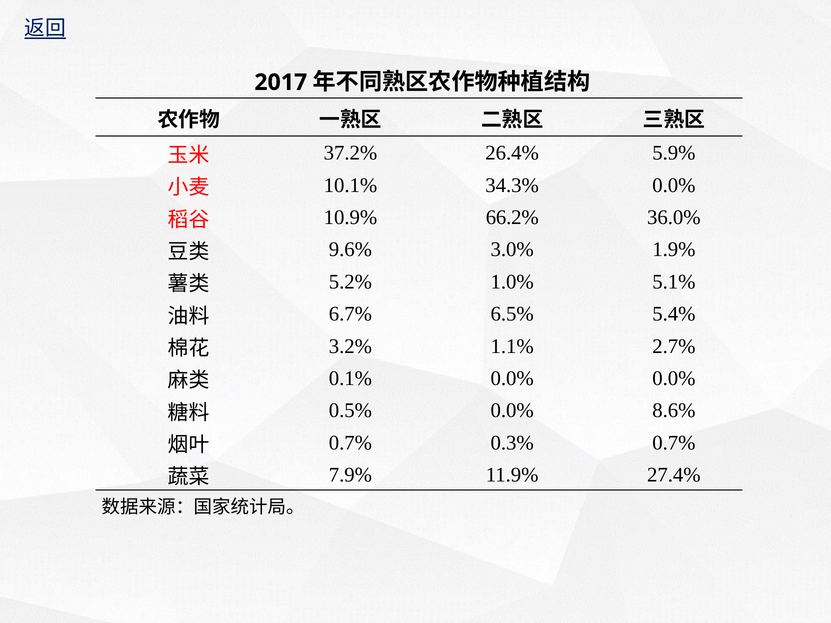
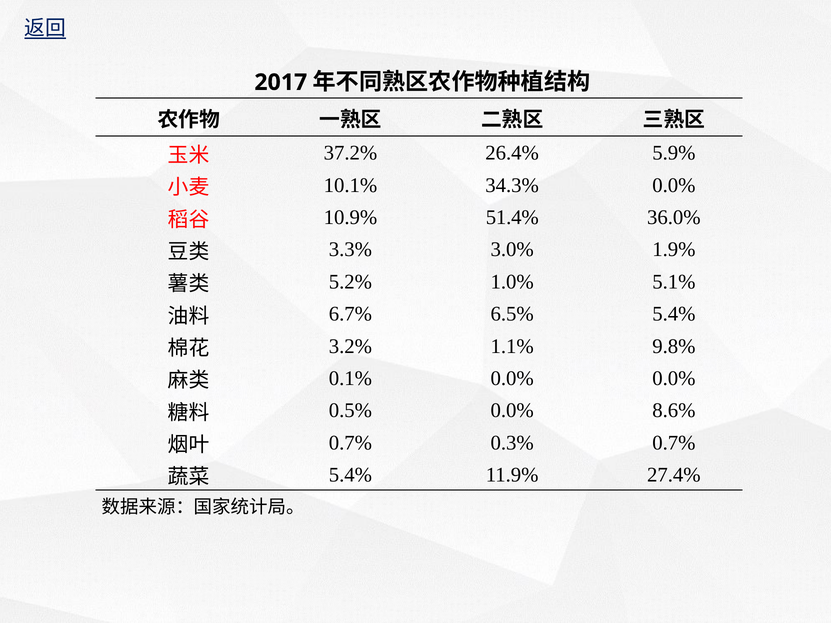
66.2%: 66.2% -> 51.4%
9.6%: 9.6% -> 3.3%
2.7%: 2.7% -> 9.8%
7.9% at (350, 475): 7.9% -> 5.4%
